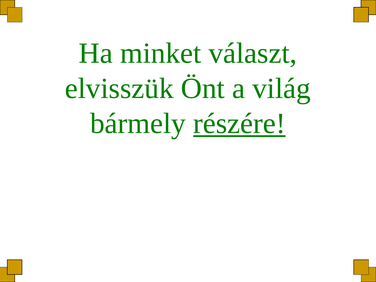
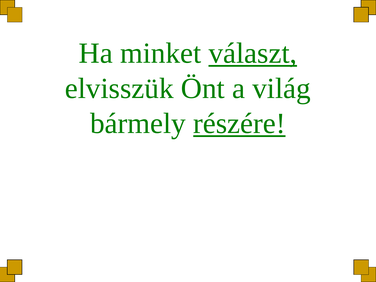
választ underline: none -> present
